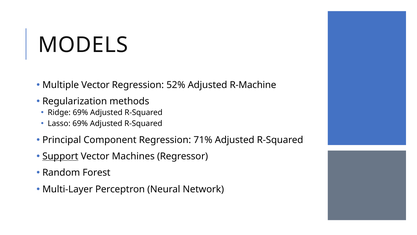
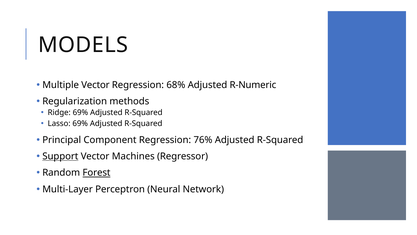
52%: 52% -> 68%
R-Machine: R-Machine -> R-Numeric
71%: 71% -> 76%
Forest underline: none -> present
